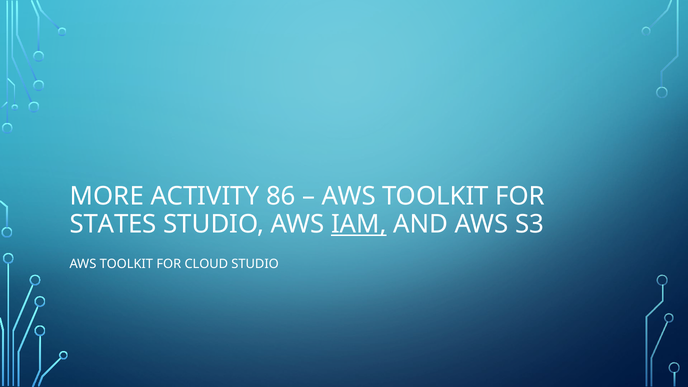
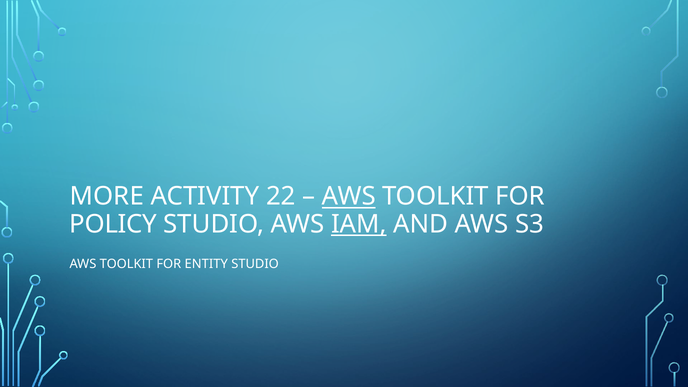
86: 86 -> 22
AWS at (349, 196) underline: none -> present
STATES: STATES -> POLICY
CLOUD: CLOUD -> ENTITY
